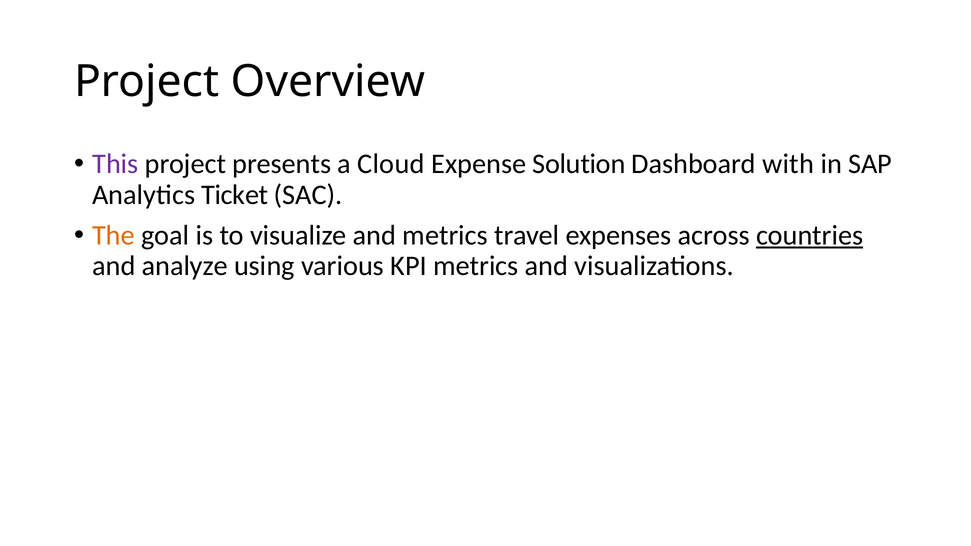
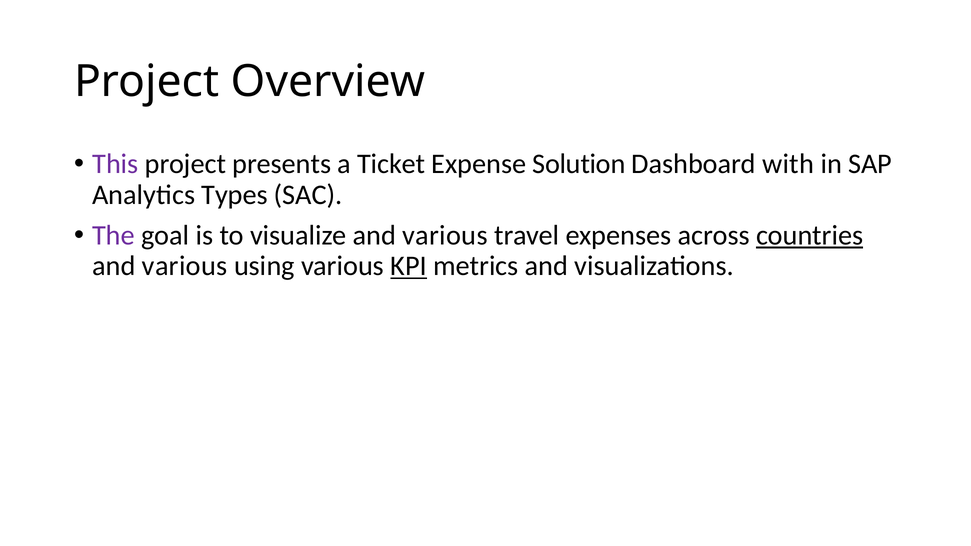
Cloud: Cloud -> Ticket
Ticket: Ticket -> Types
The colour: orange -> purple
visualize and metrics: metrics -> various
analyze at (185, 266): analyze -> various
KPI underline: none -> present
